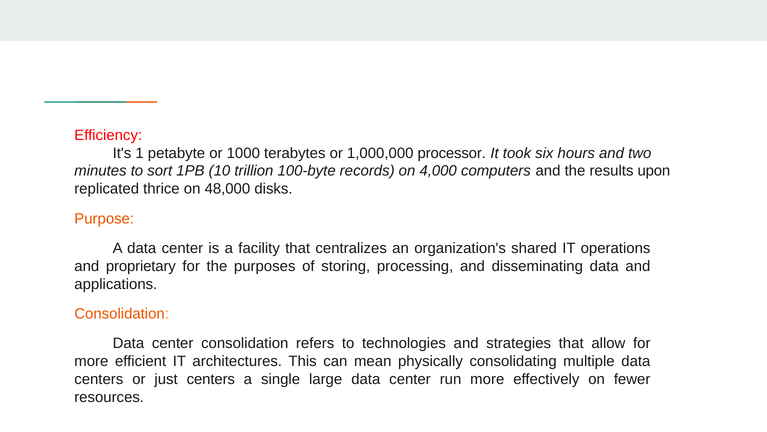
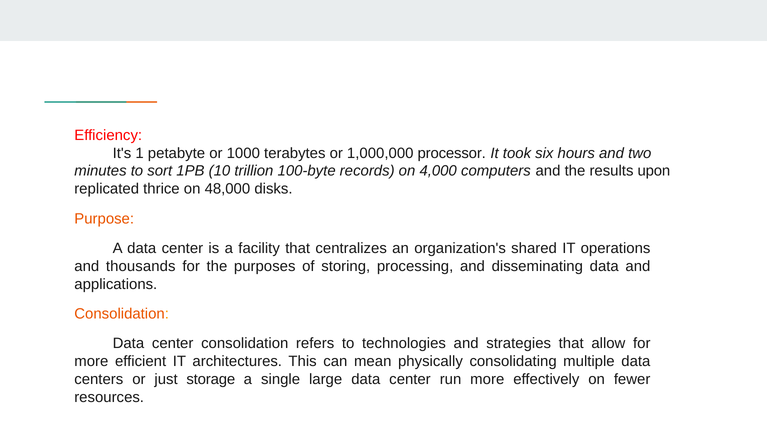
proprietary: proprietary -> thousands
just centers: centers -> storage
